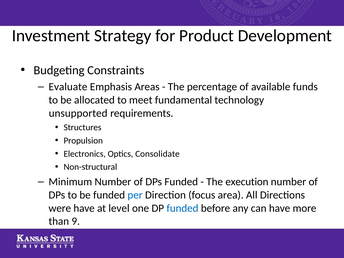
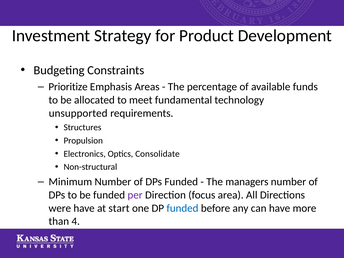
Evaluate: Evaluate -> Prioritize
execution: execution -> managers
per colour: blue -> purple
level: level -> start
9: 9 -> 4
